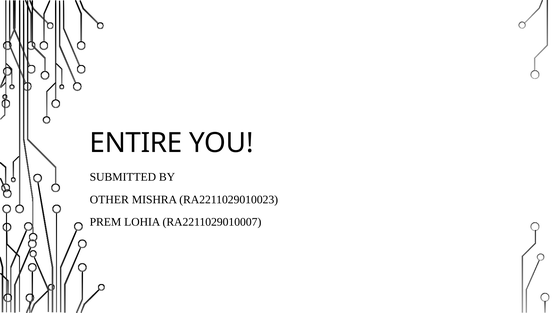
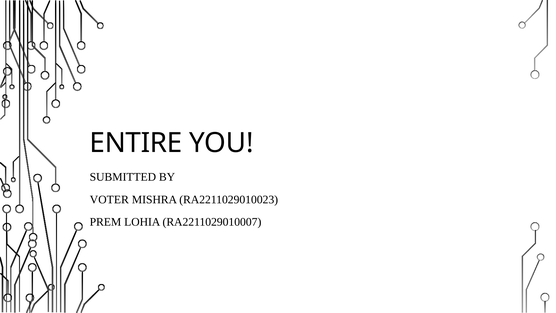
OTHER: OTHER -> VOTER
